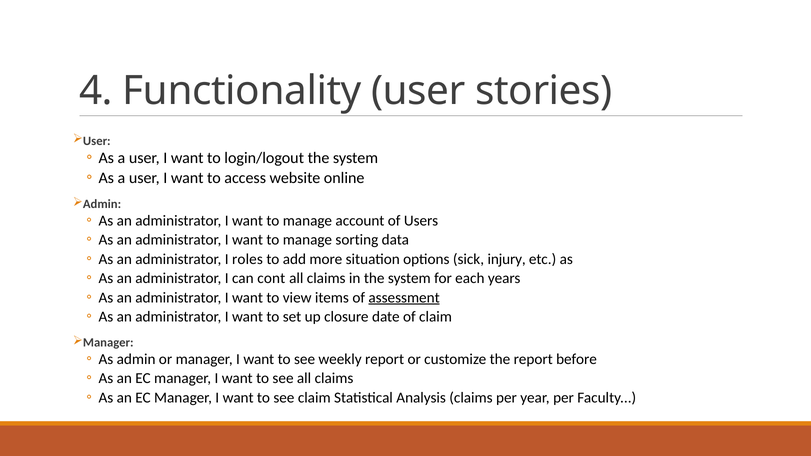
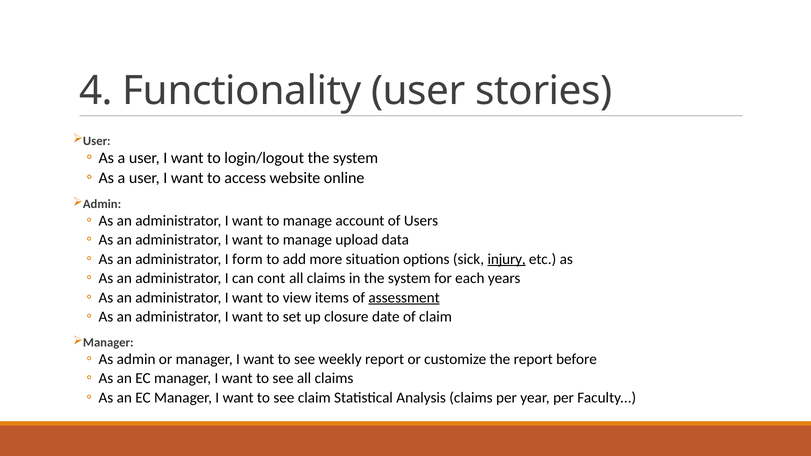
sorting: sorting -> upload
roles: roles -> form
injury underline: none -> present
